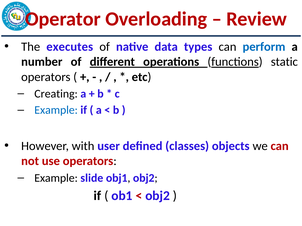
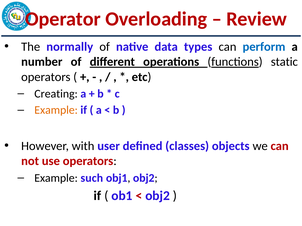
executes: executes -> normally
Example at (56, 110) colour: blue -> orange
slide: slide -> such
